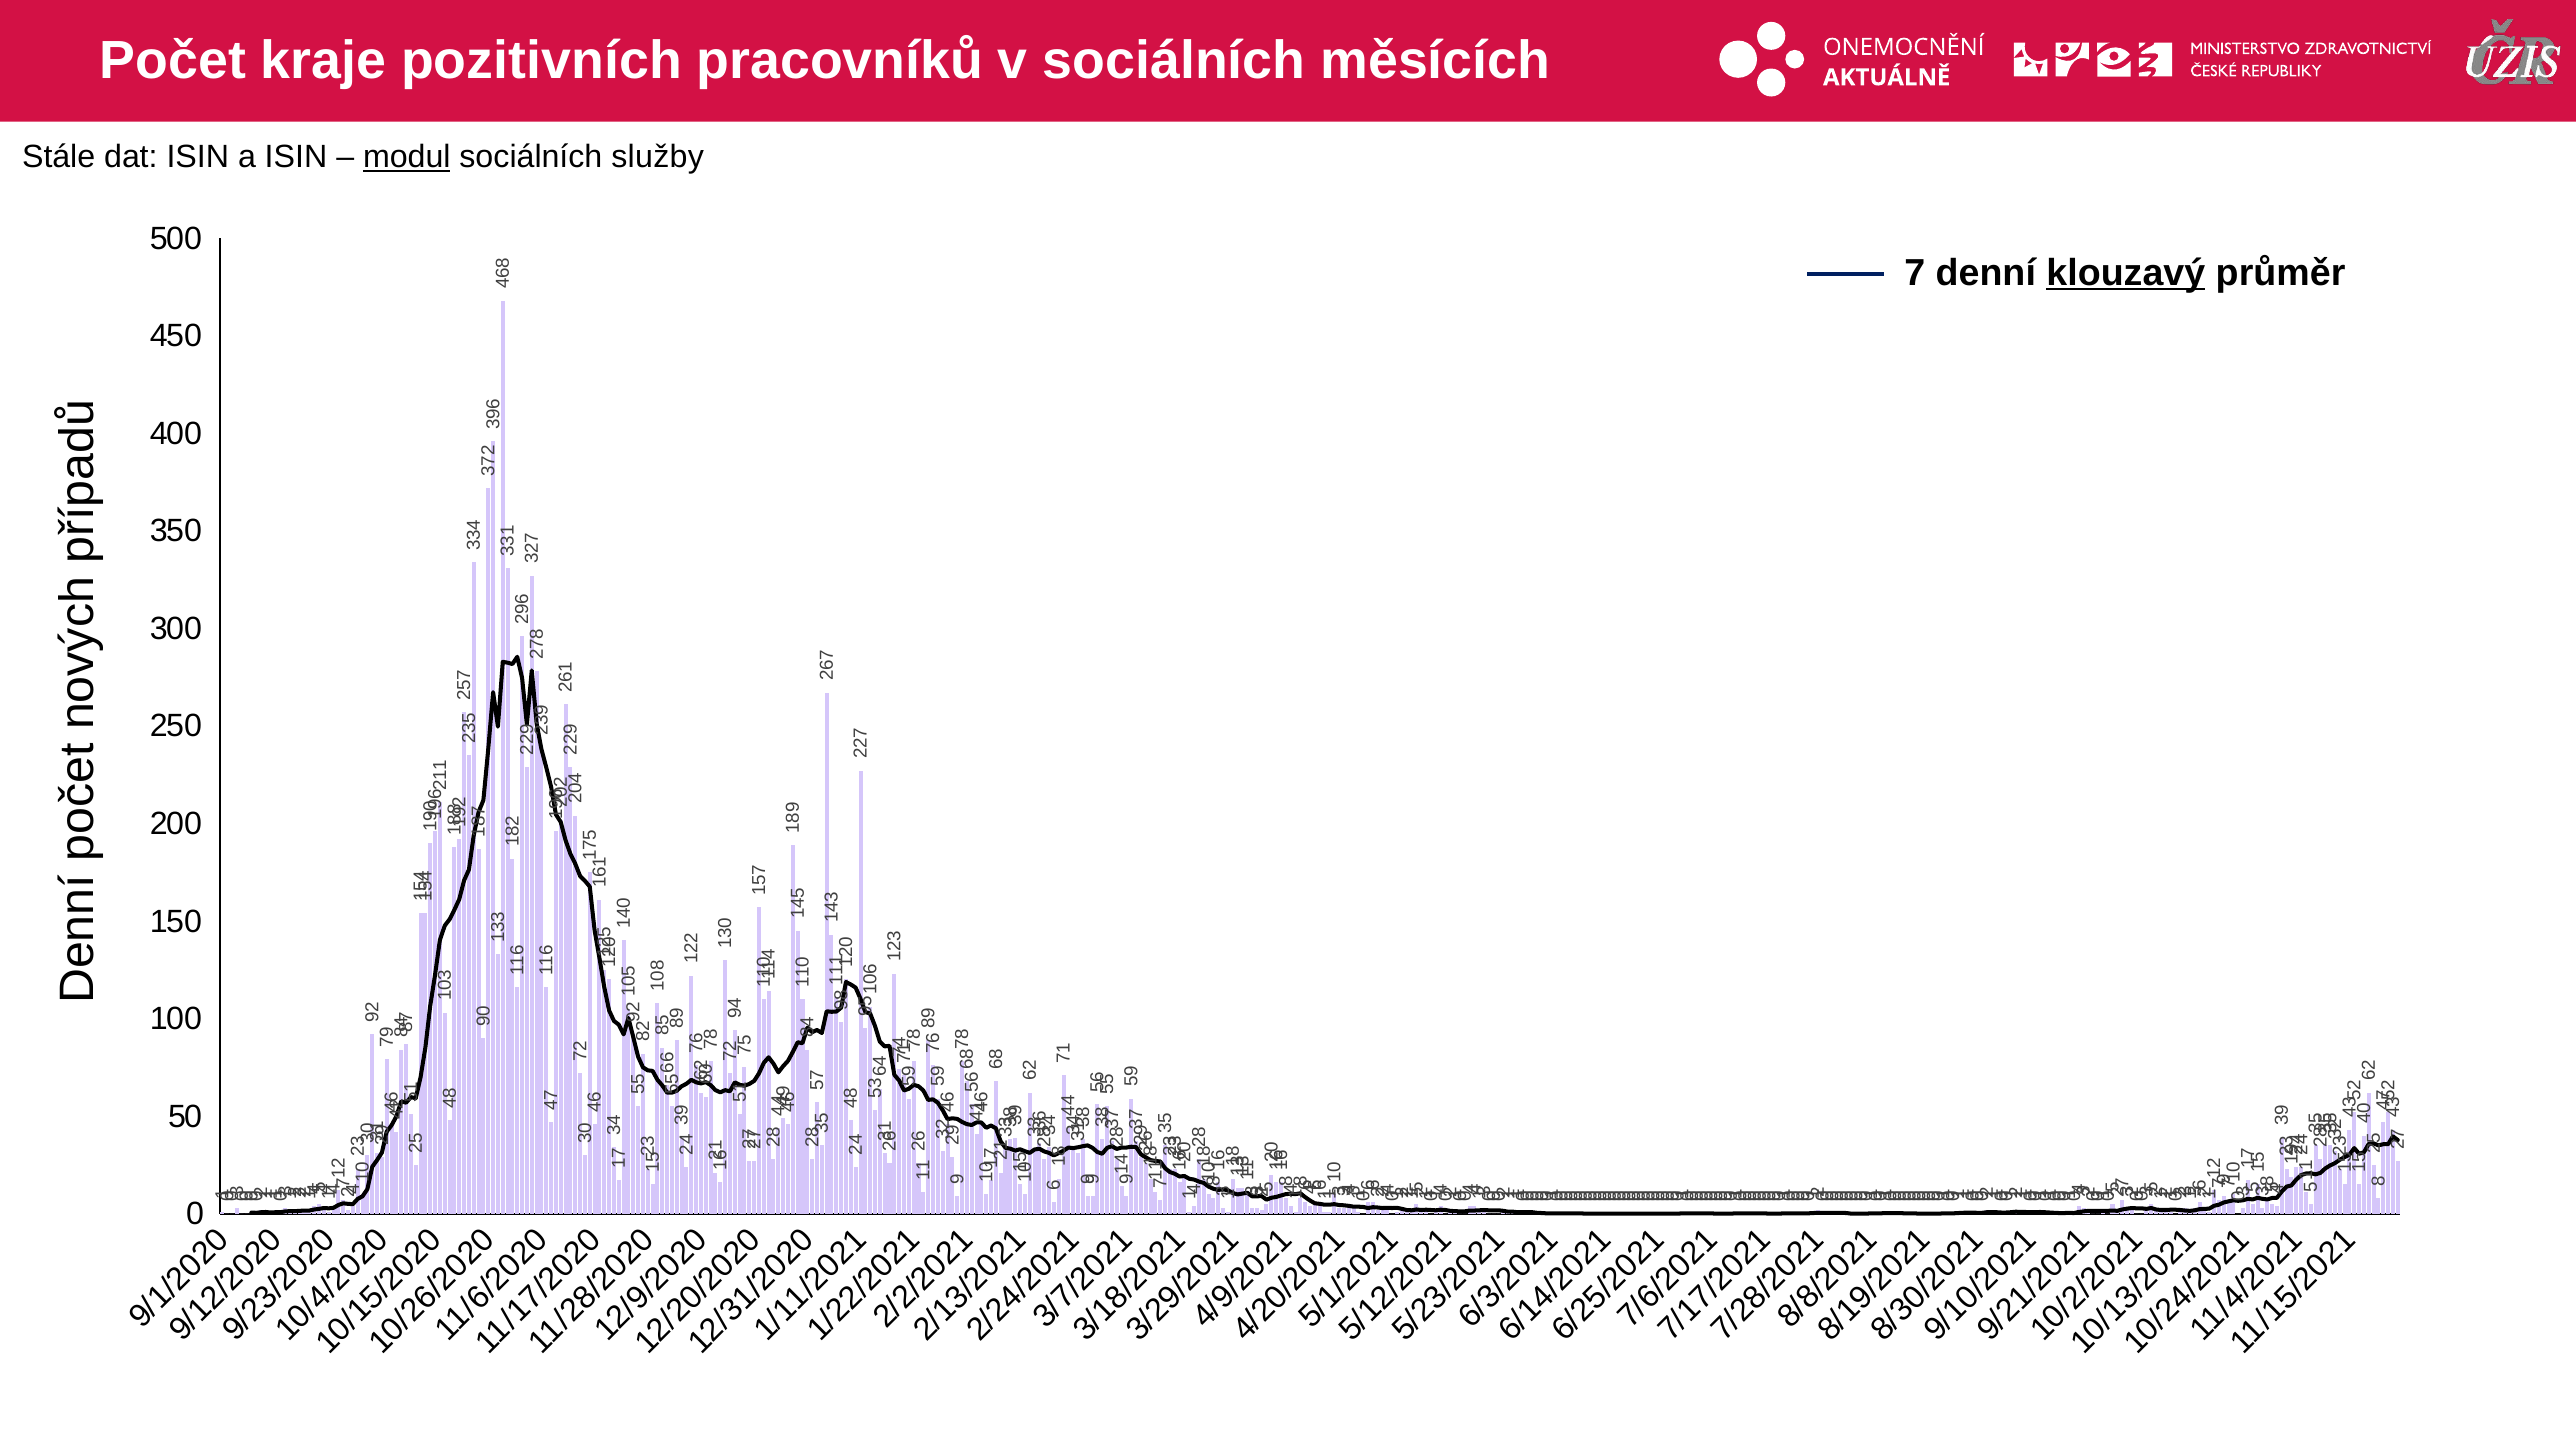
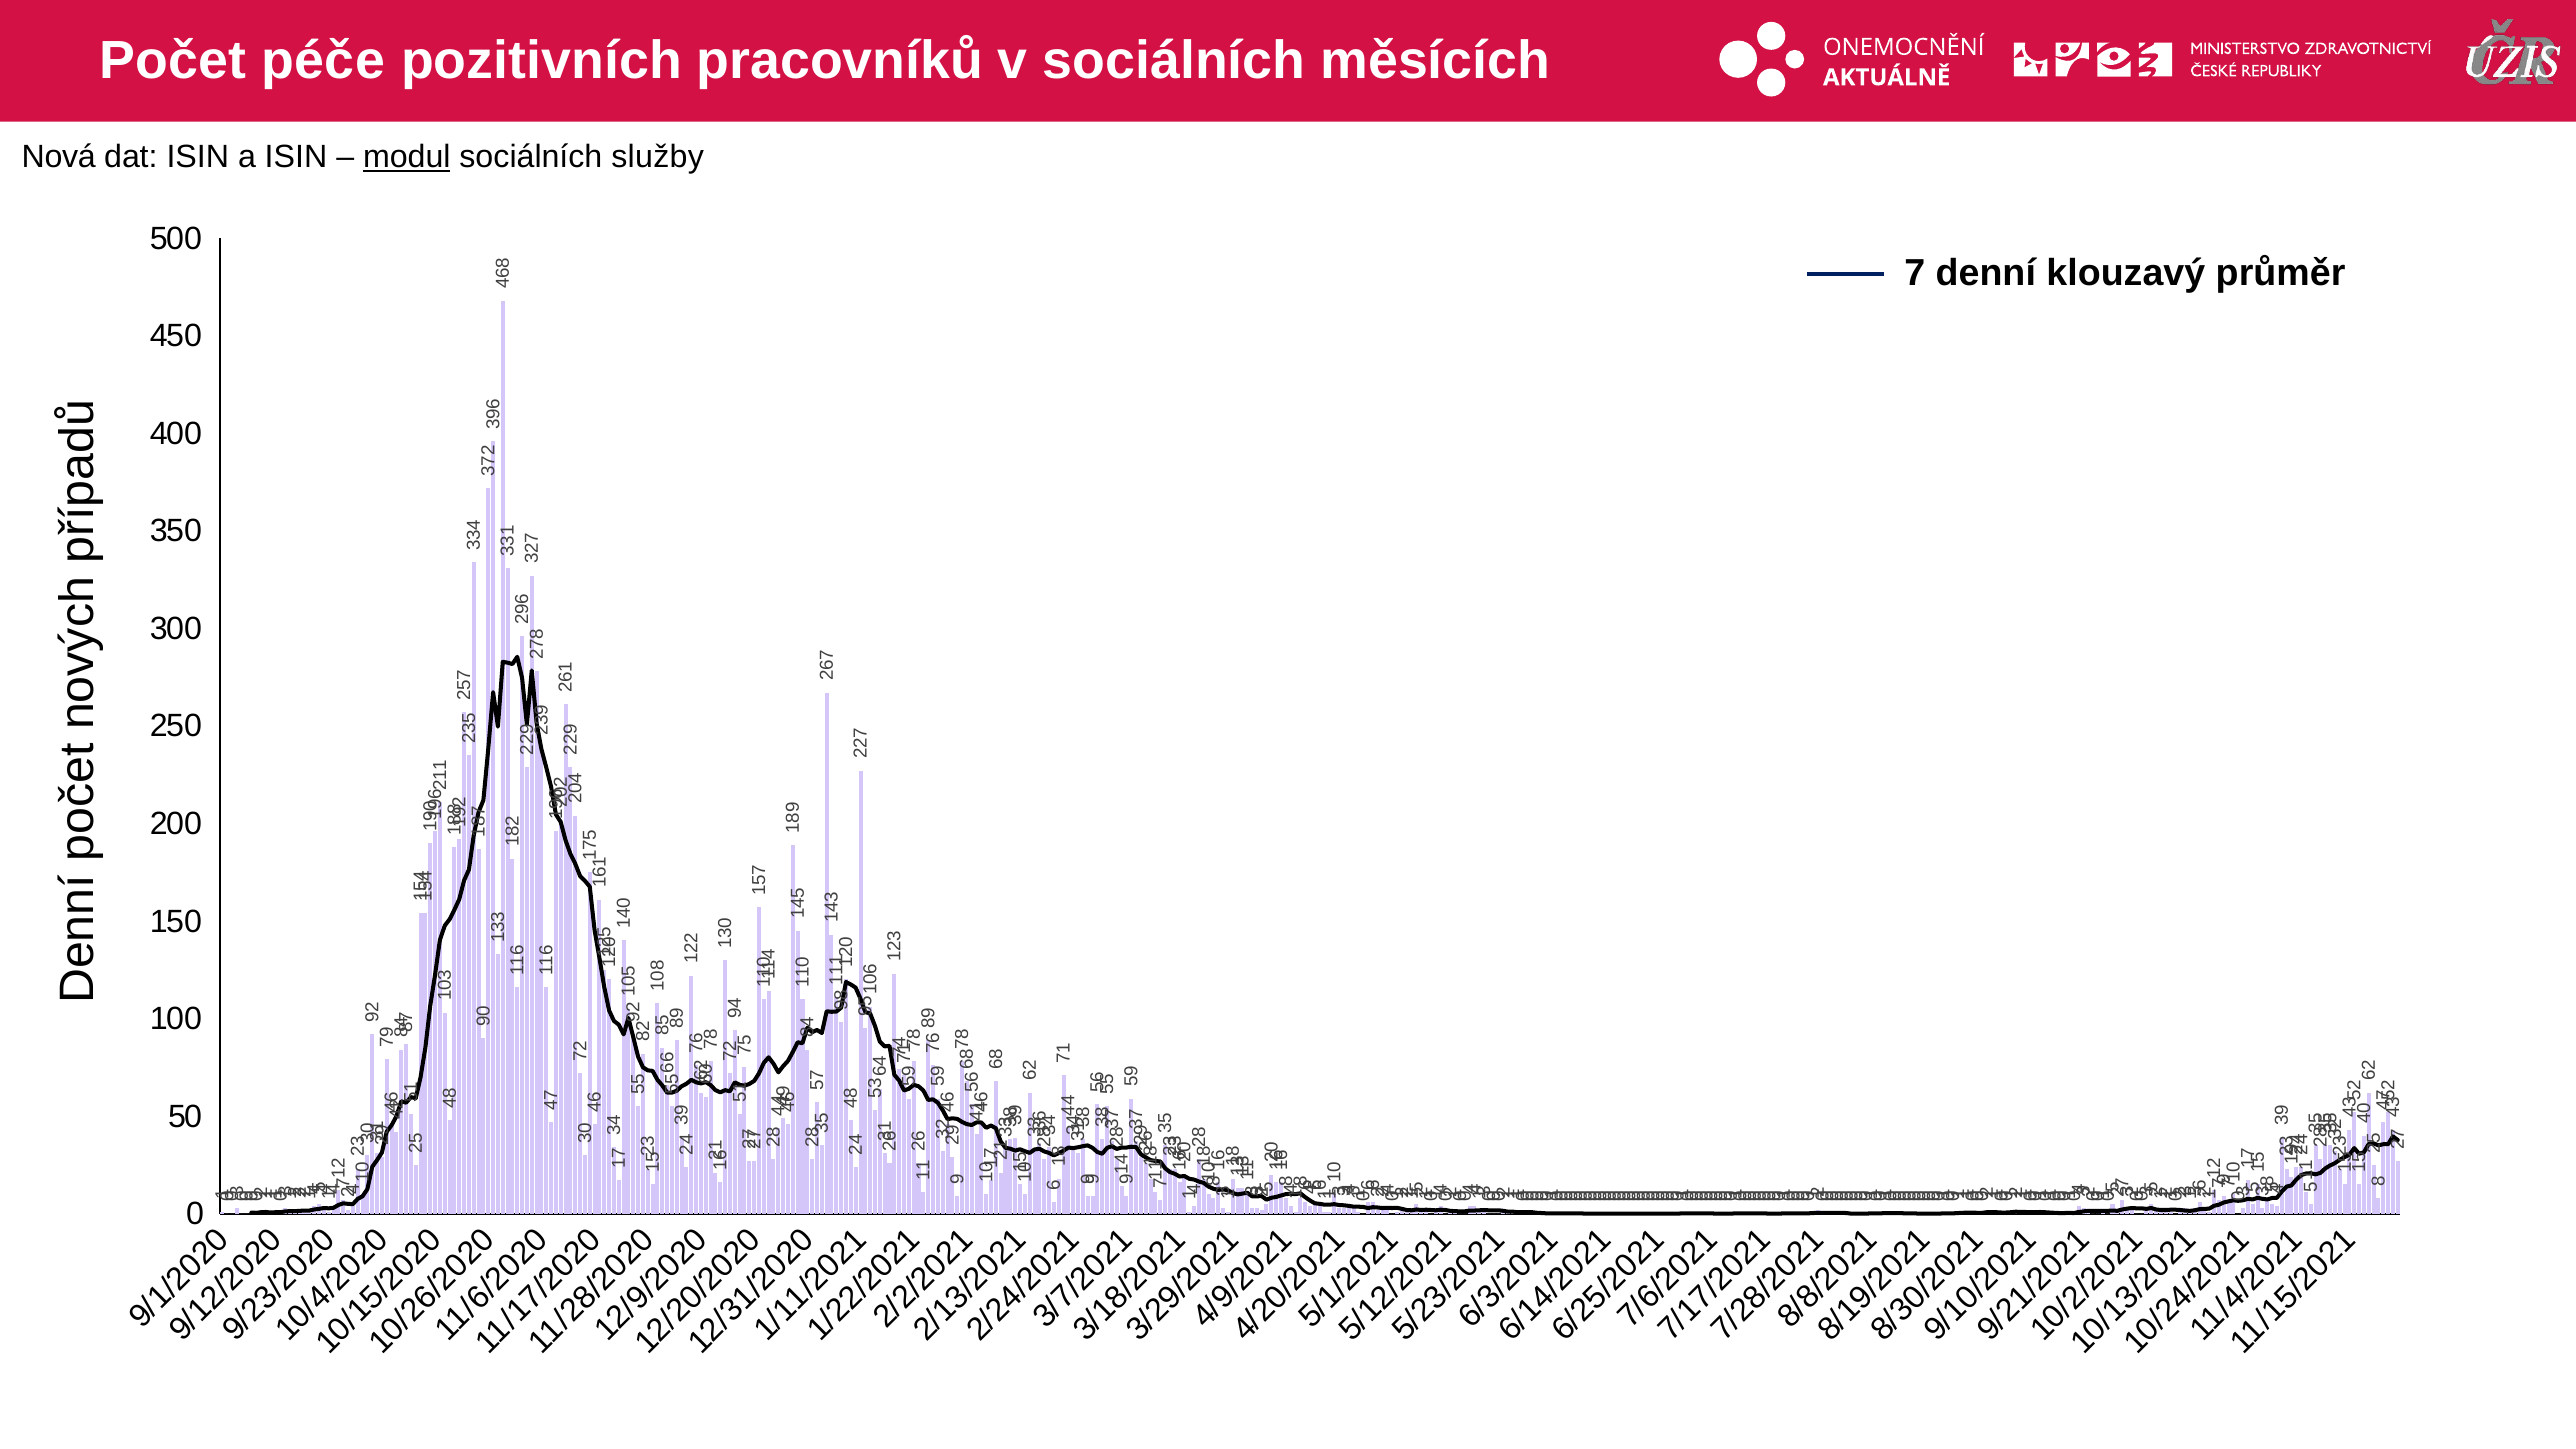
kraje: kraje -> péče
Stále: Stále -> Nová
klouzavý underline: present -> none
